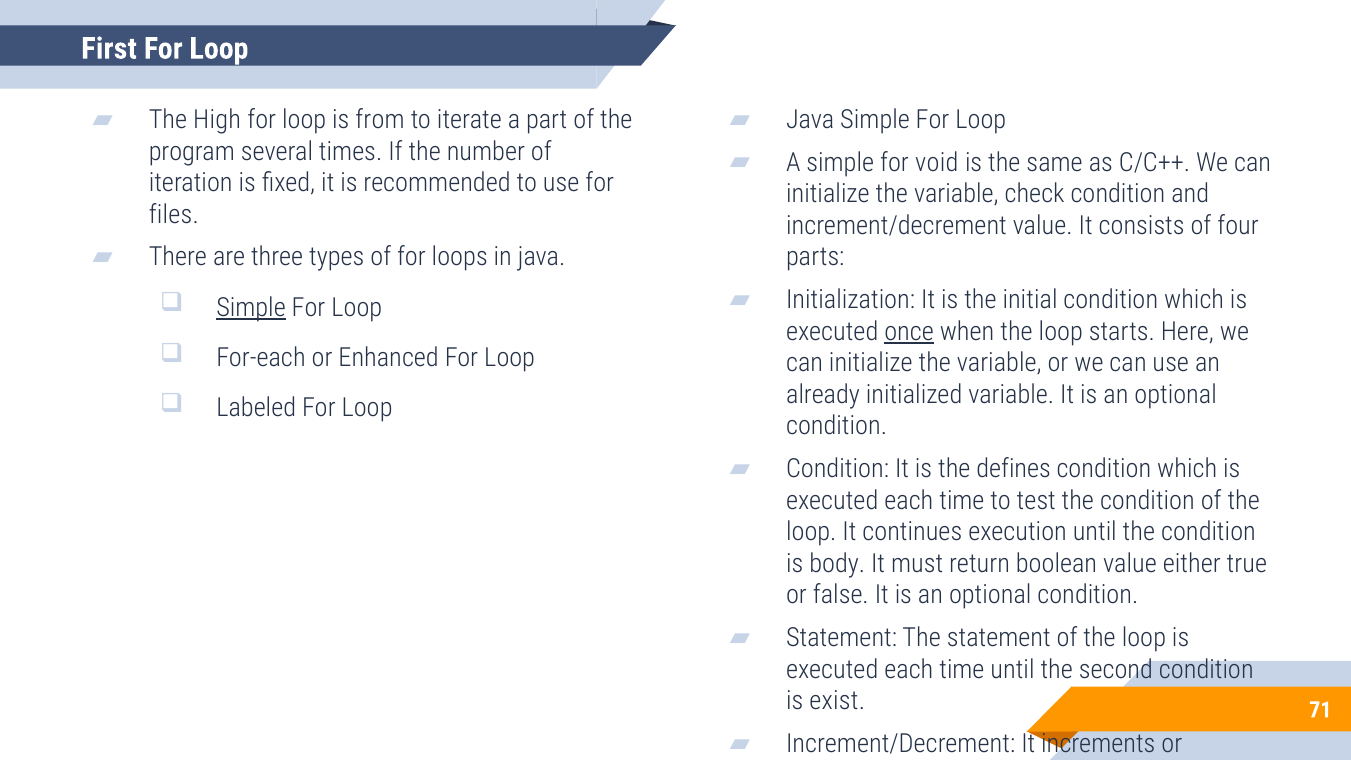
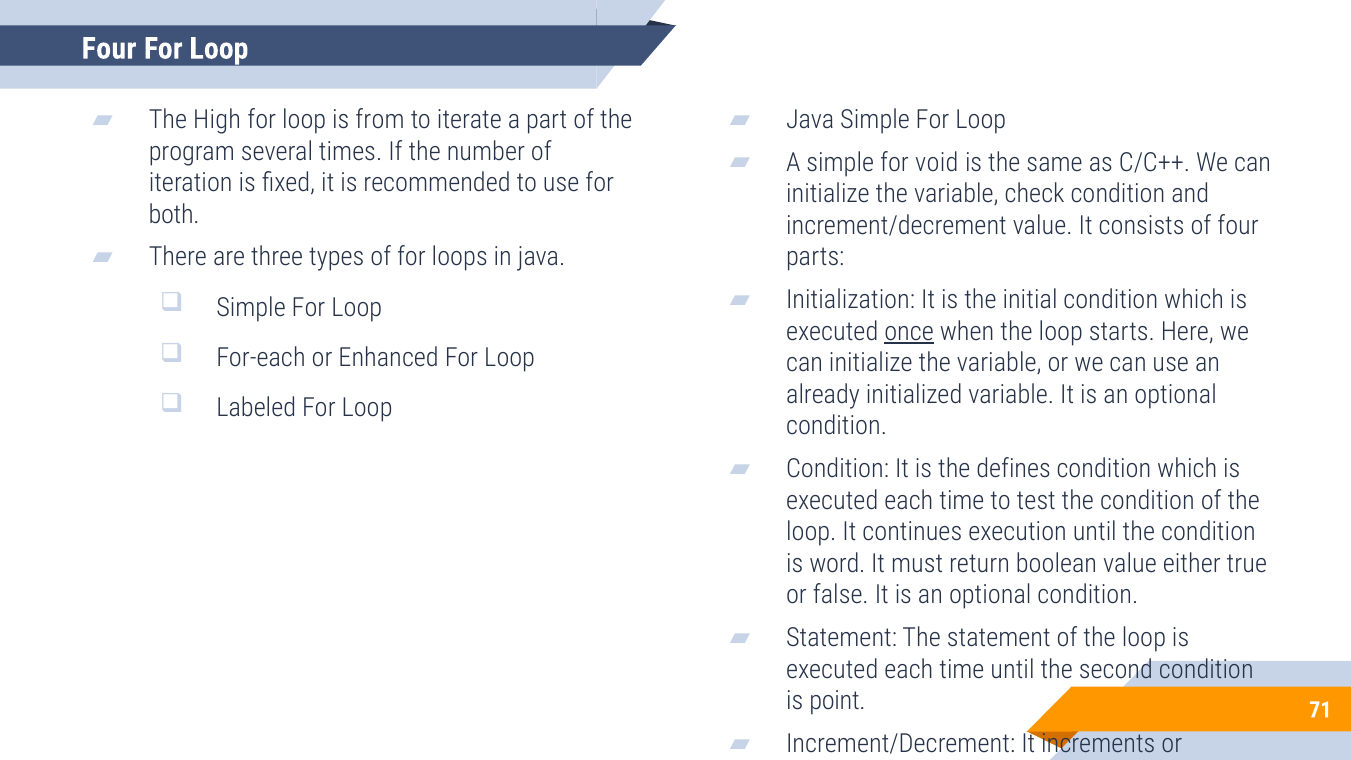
First at (109, 49): First -> Four
files: files -> both
Simple at (251, 308) underline: present -> none
body: body -> word
exist: exist -> point
